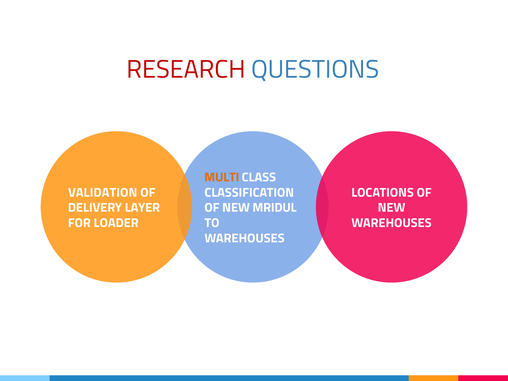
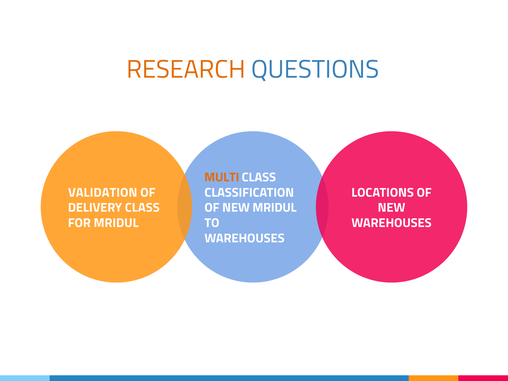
RESEARCH colour: red -> orange
DELIVERY LAYER: LAYER -> CLASS
FOR LOADER: LOADER -> MRIDUL
